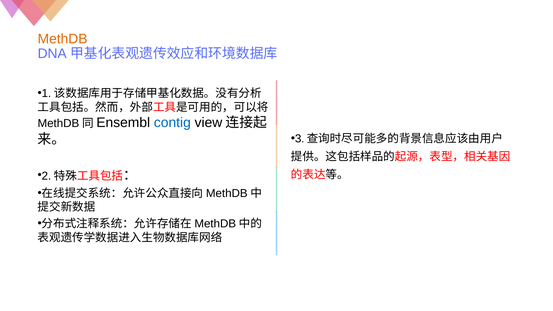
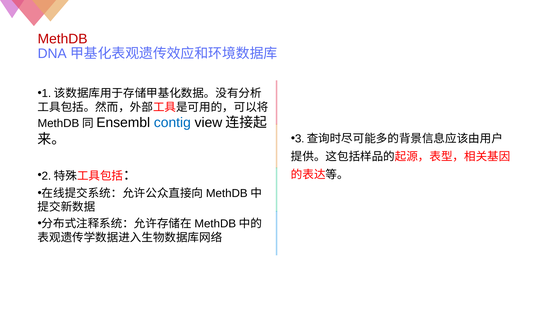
MethDB colour: orange -> red
